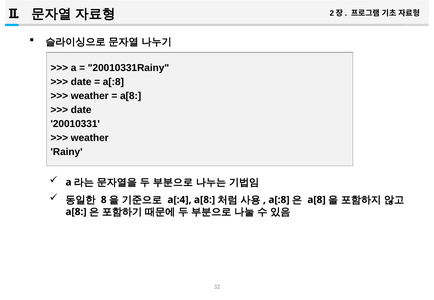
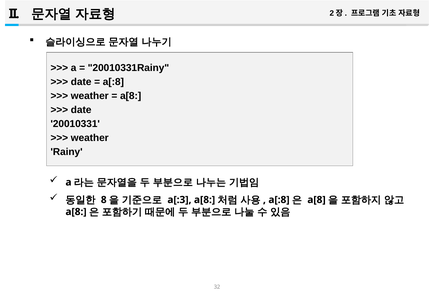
a[:4: a[:4 -> a[:3
